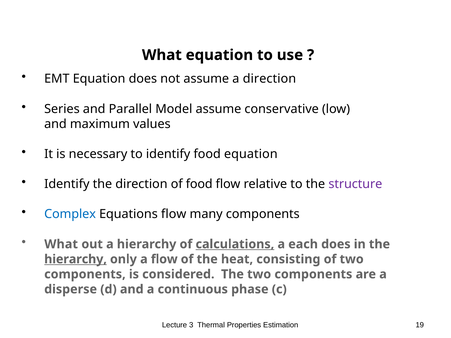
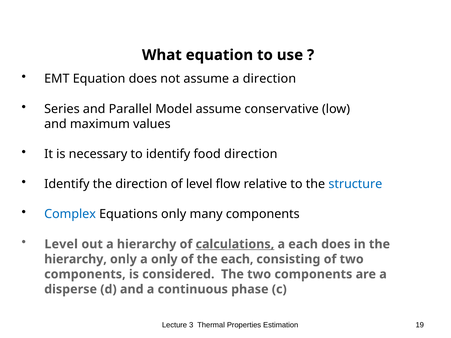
food equation: equation -> direction
of food: food -> level
structure colour: purple -> blue
Equations flow: flow -> only
What at (61, 244): What -> Level
hierarchy at (76, 259) underline: present -> none
a flow: flow -> only
the heat: heat -> each
